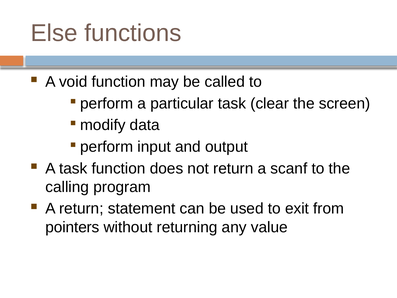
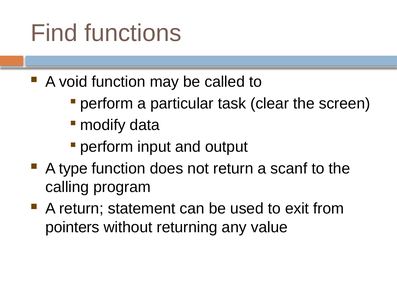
Else: Else -> Find
A task: task -> type
